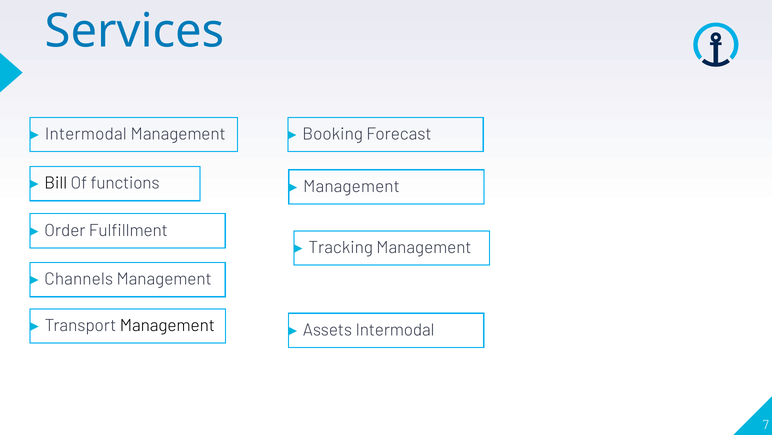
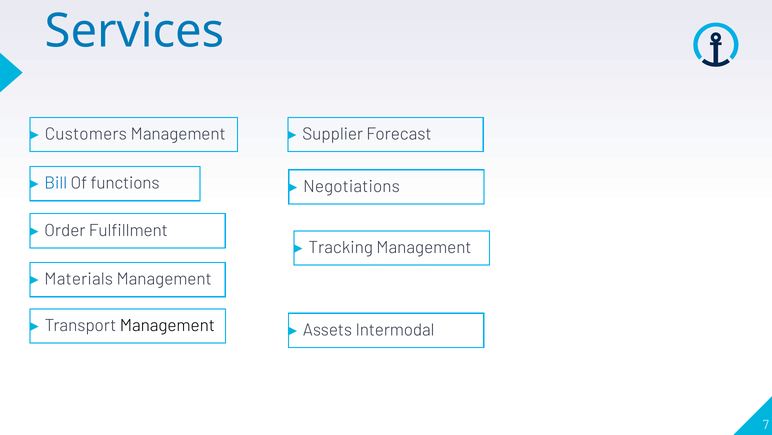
Intermodal at (86, 134): Intermodal -> Customers
Booking: Booking -> Supplier
Bill colour: black -> blue
Management at (352, 186): Management -> Negotiations
Channels: Channels -> Materials
